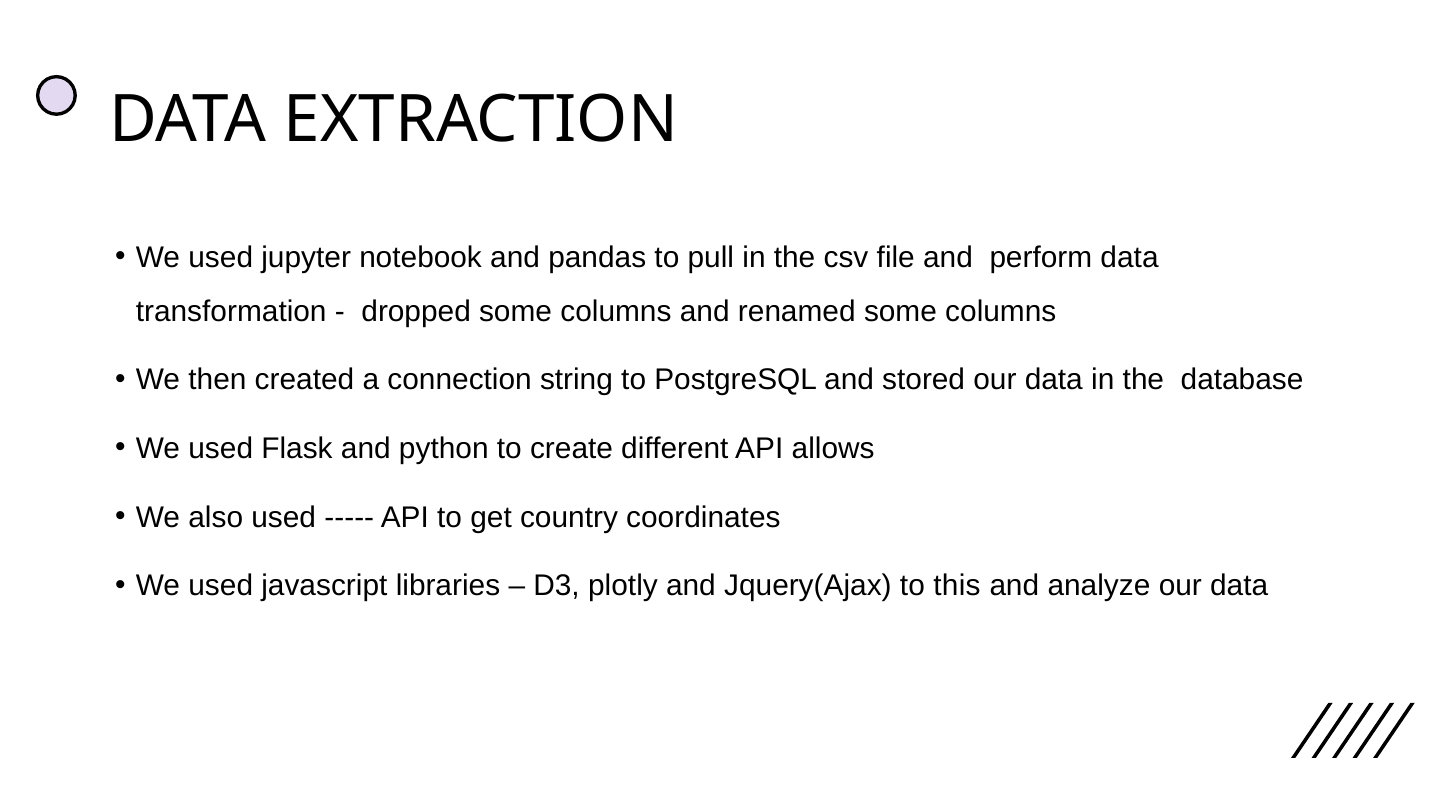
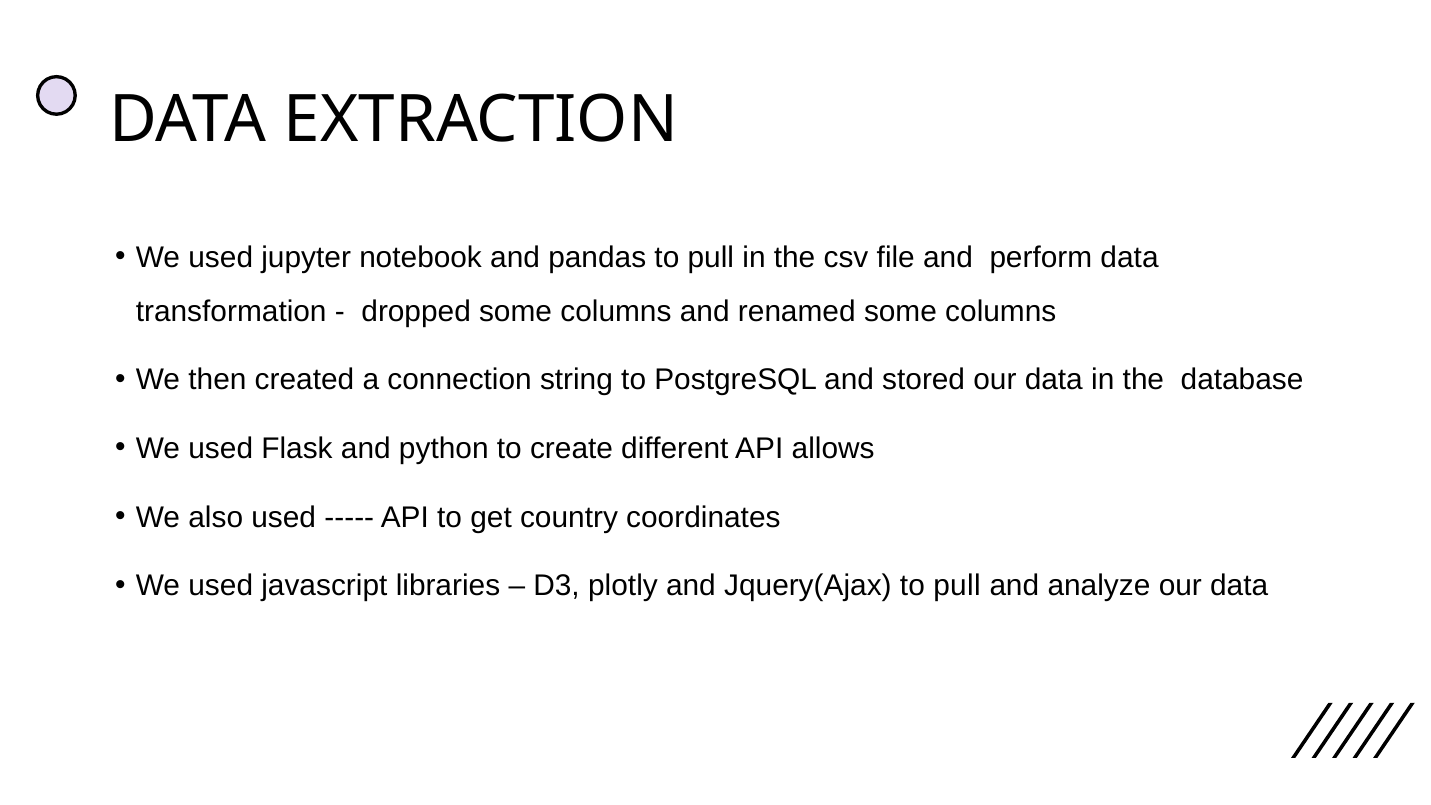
Jquery(Ajax to this: this -> pull
